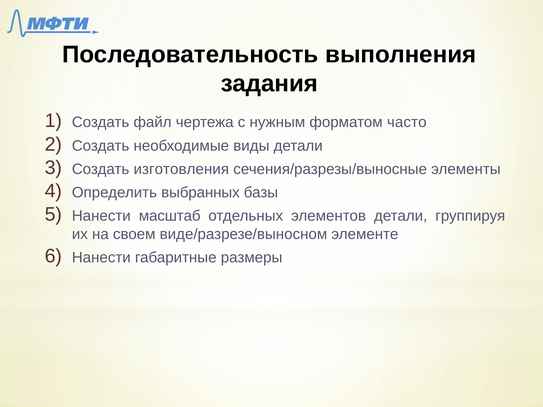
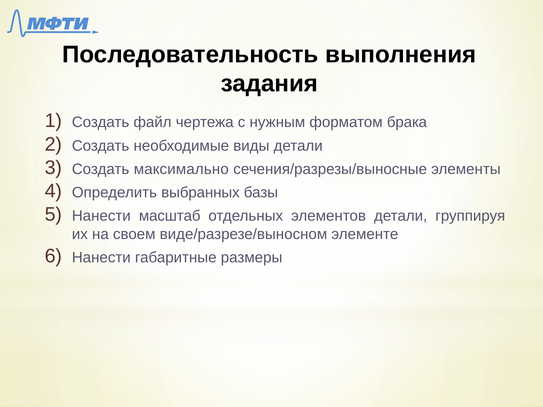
часто: часто -> брака
изготовления: изготовления -> максимально
